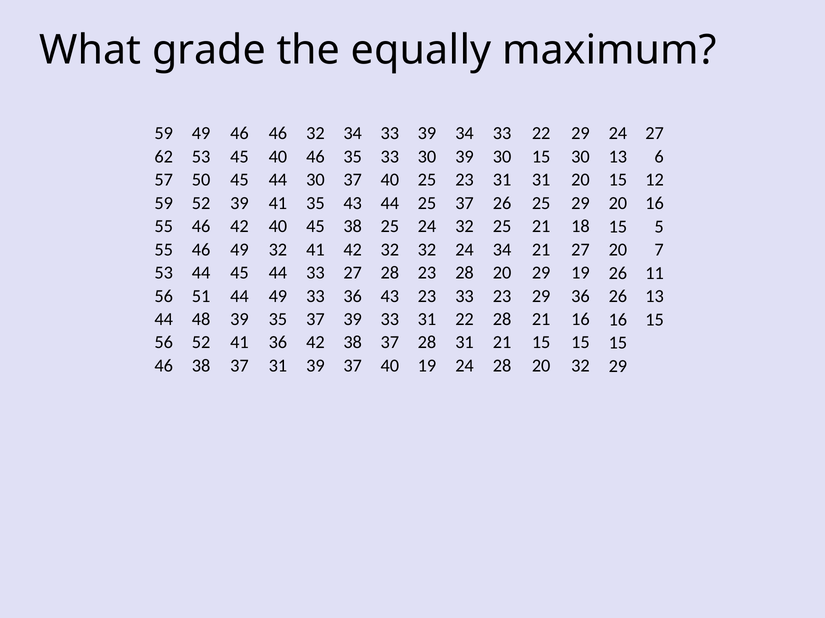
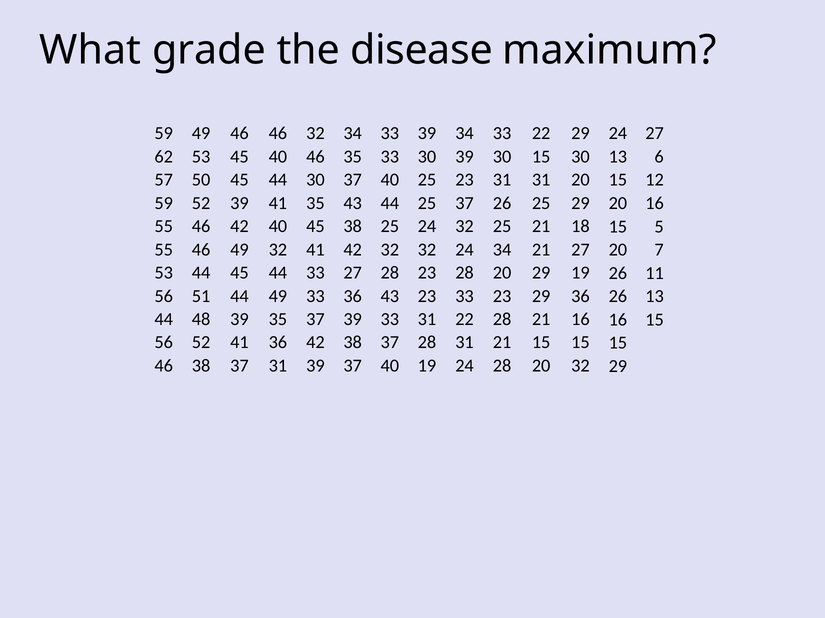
equally: equally -> disease
